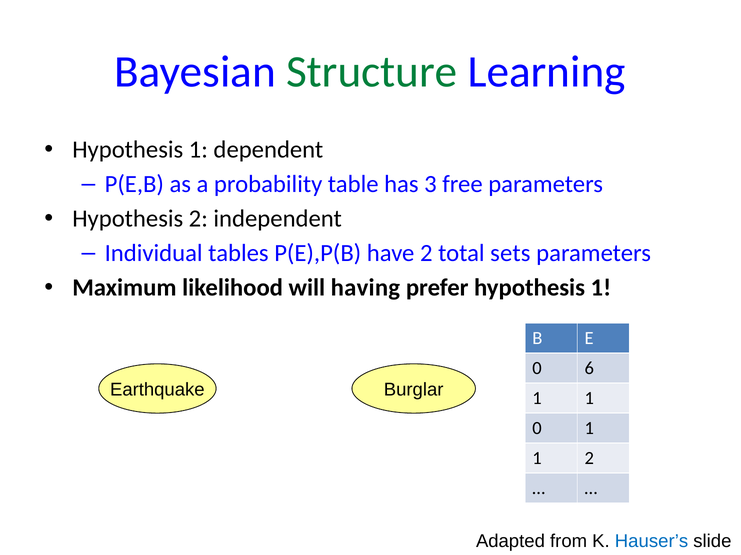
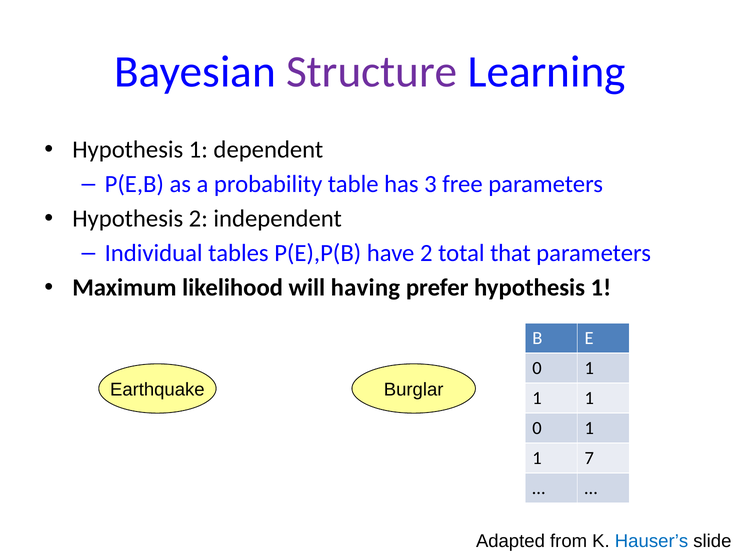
Structure colour: green -> purple
sets: sets -> that
6 at (589, 369): 6 -> 1
1 2: 2 -> 7
